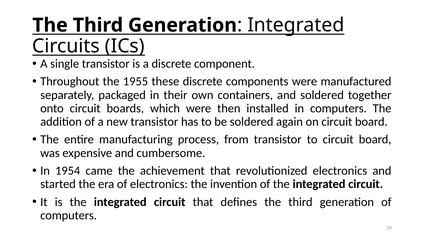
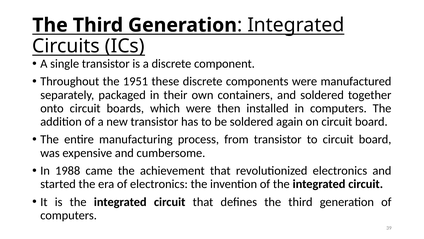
1955: 1955 -> 1951
1954: 1954 -> 1988
